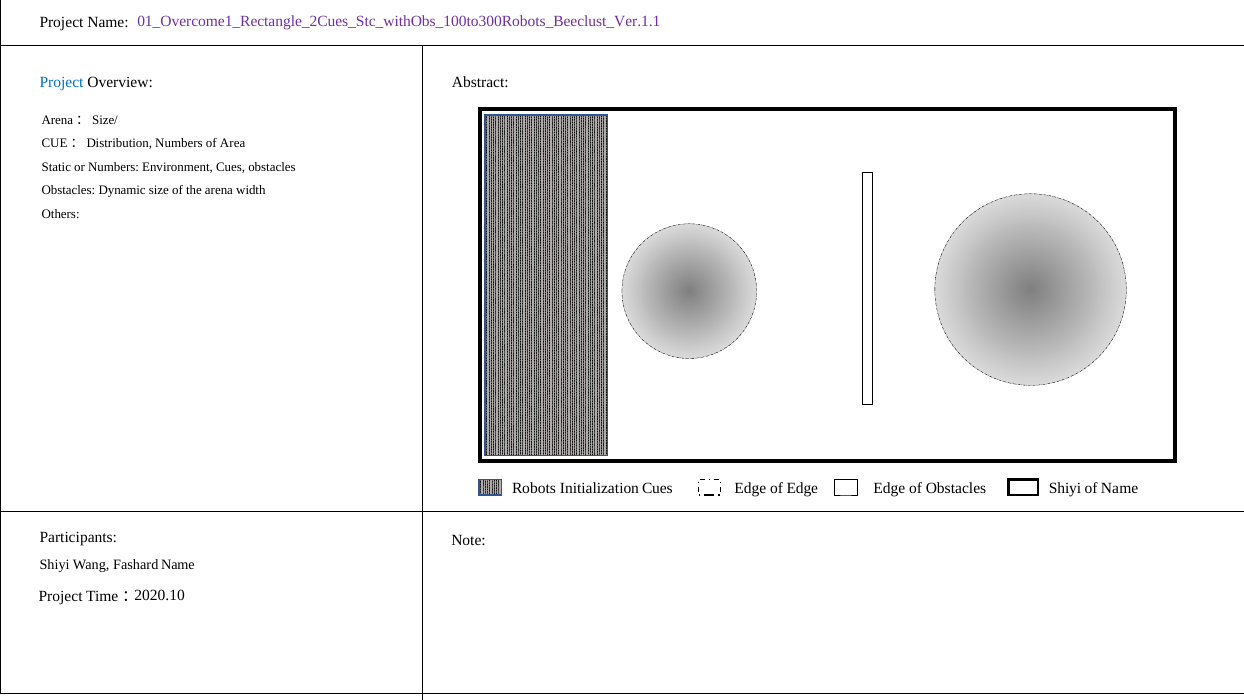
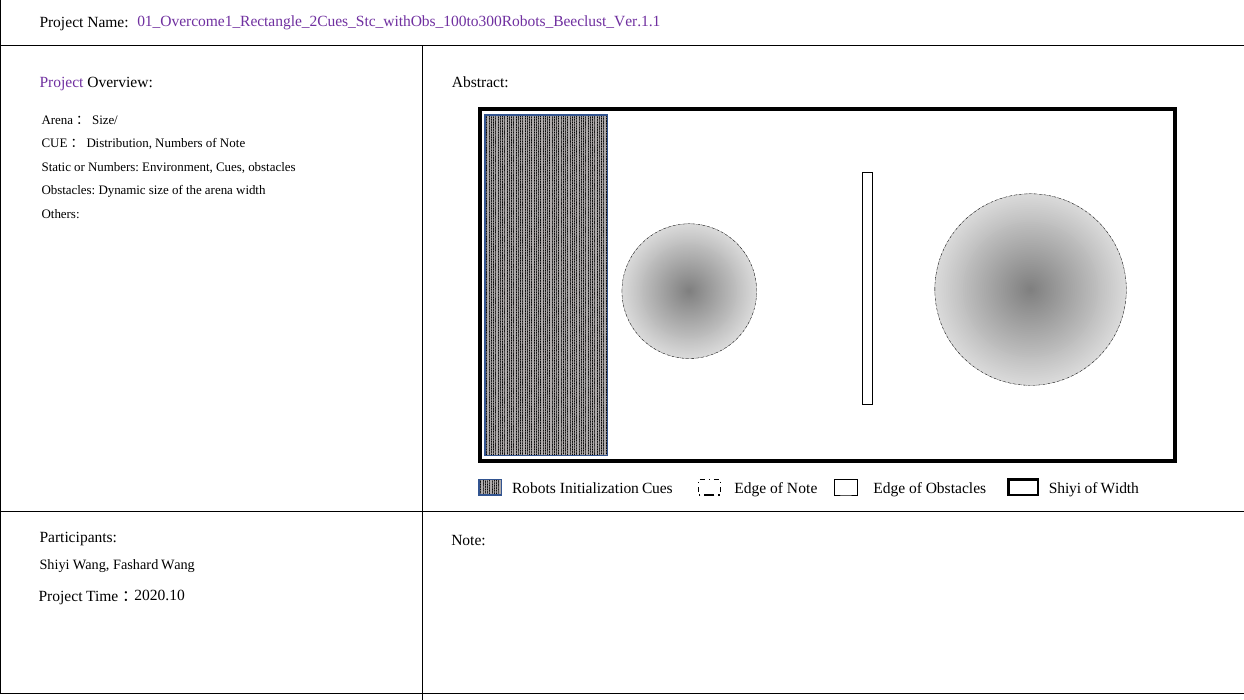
Project at (61, 83) colour: blue -> purple
Numbers of Area: Area -> Note
Edge of Edge: Edge -> Note
of Name: Name -> Width
Fashard Name: Name -> Wang
